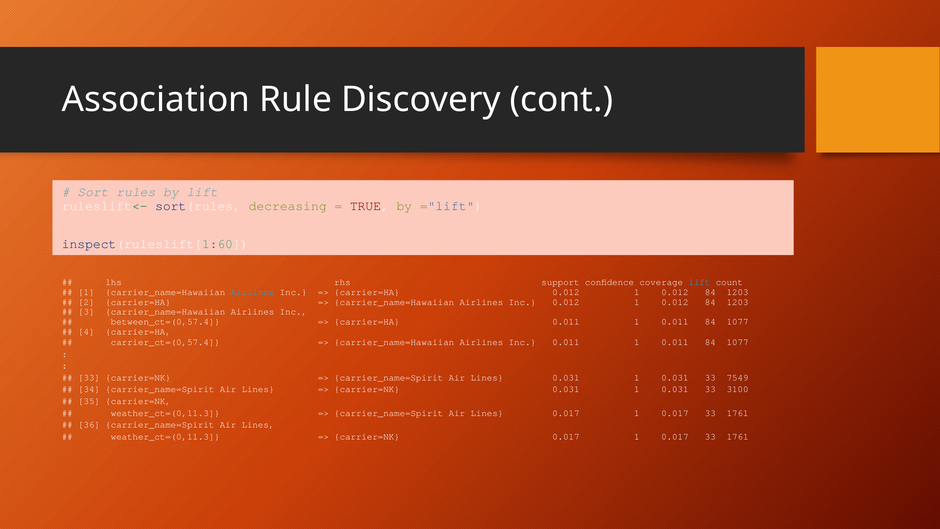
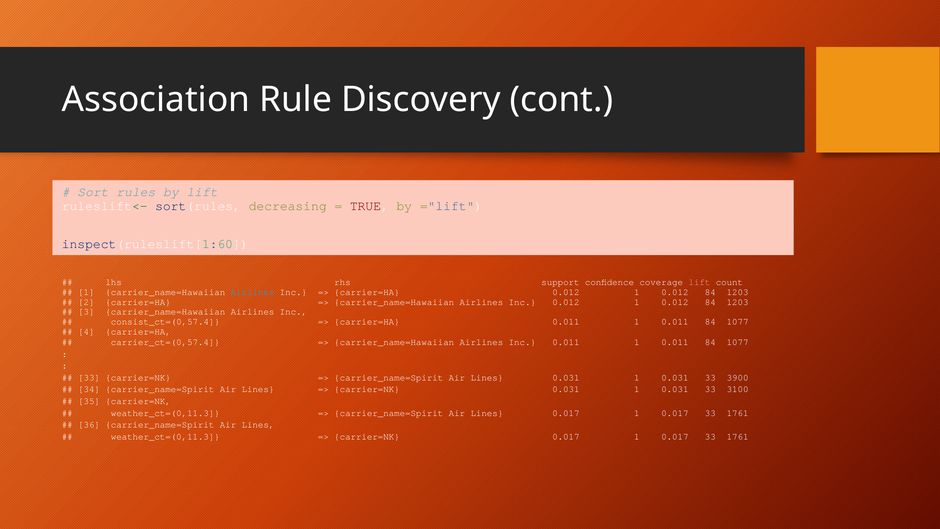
lift at (699, 282) colour: light blue -> pink
between_ct=(0,57.4: between_ct=(0,57.4 -> consist_ct=(0,57.4
7549: 7549 -> 3900
